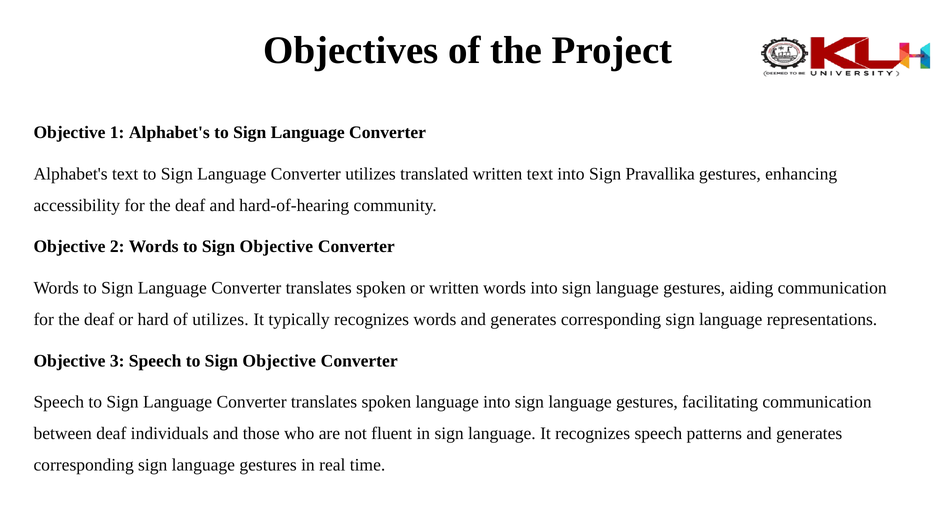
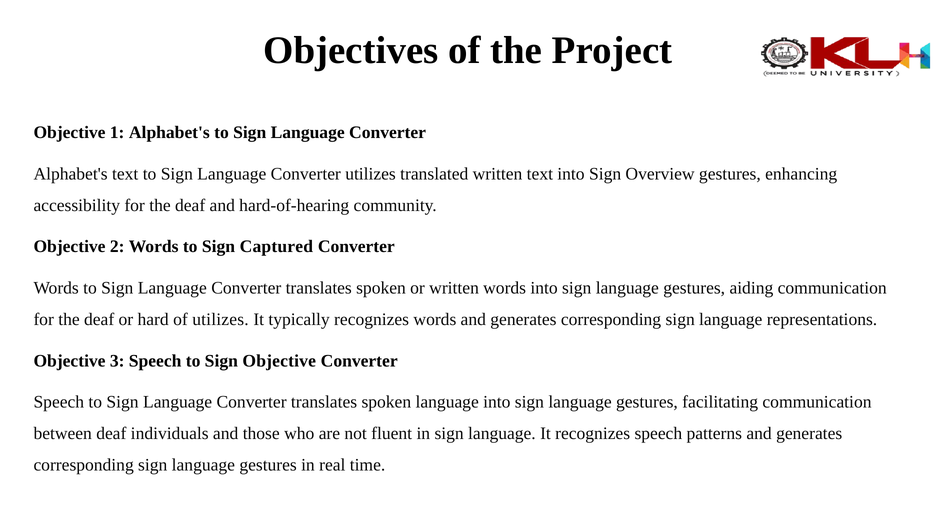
Pravallika: Pravallika -> Overview
Words to Sign Objective: Objective -> Captured
